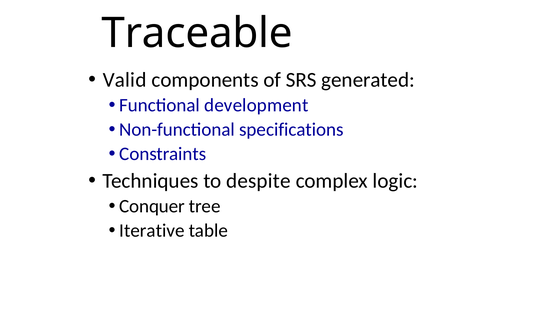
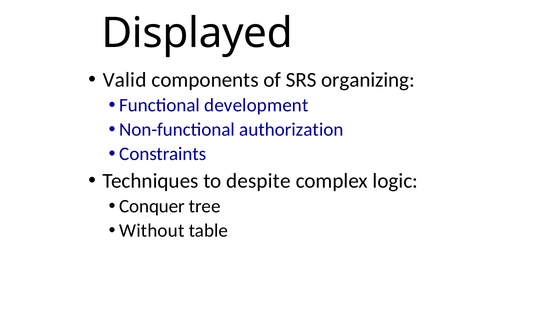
Traceable: Traceable -> Displayed
generated: generated -> organizing
specifications: specifications -> authorization
Iterative: Iterative -> Without
